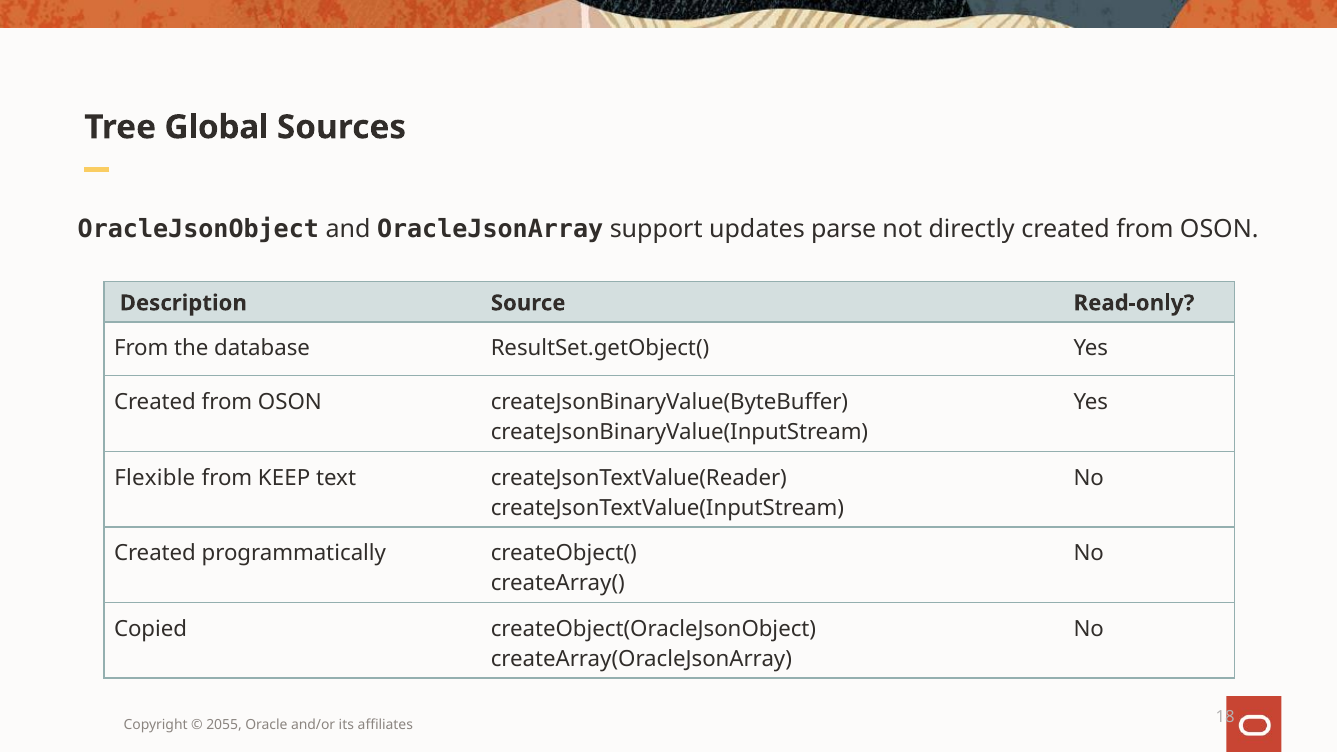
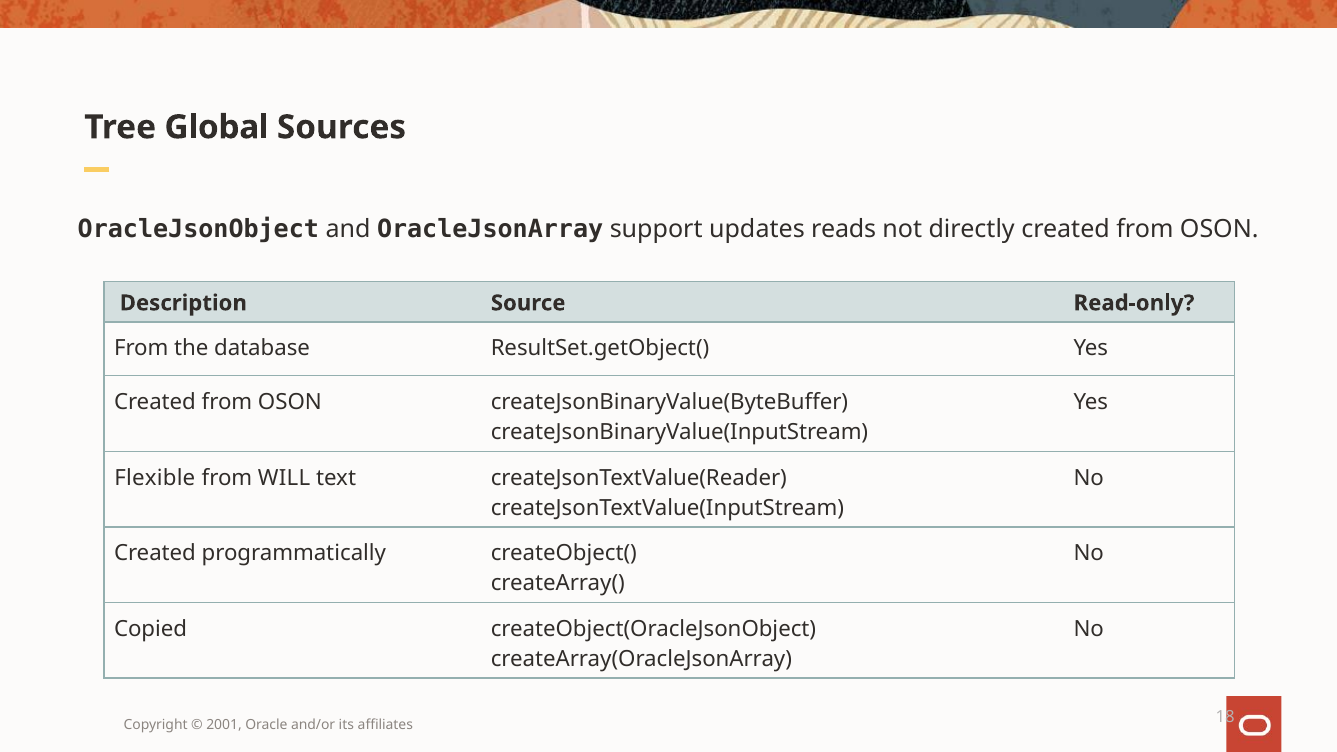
parse: parse -> reads
KEEP: KEEP -> WILL
2055: 2055 -> 2001
